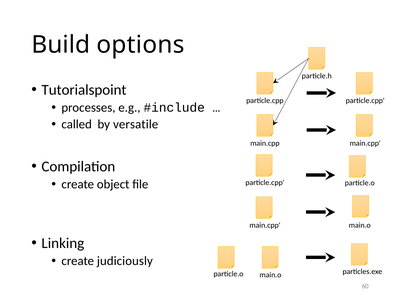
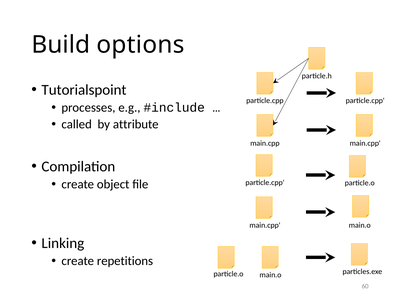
versatile: versatile -> attribute
judiciously: judiciously -> repetitions
